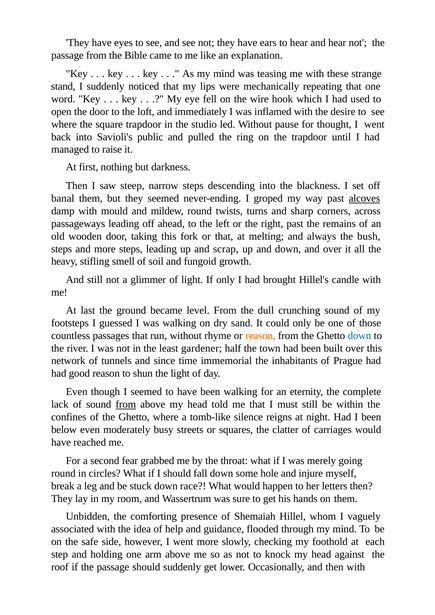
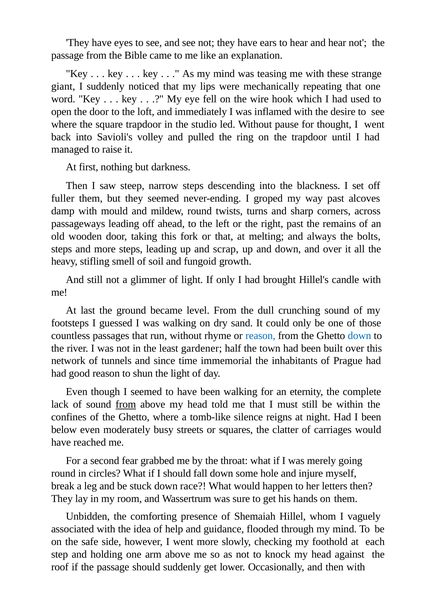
stand: stand -> giant
public: public -> volley
banal: banal -> fuller
alcoves underline: present -> none
bush: bush -> bolts
reason at (260, 336) colour: orange -> blue
